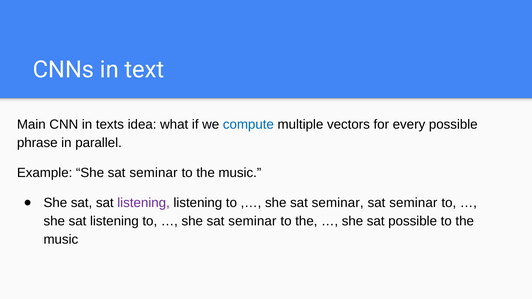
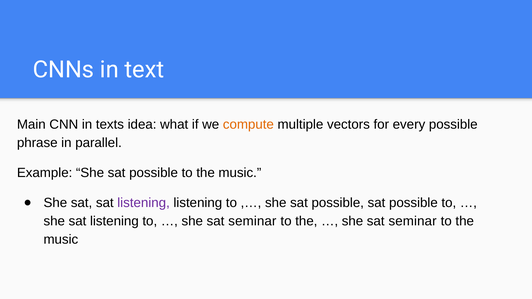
compute colour: blue -> orange
Example She sat seminar: seminar -> possible
seminar at (338, 203): seminar -> possible
seminar at (413, 203): seminar -> possible
possible at (413, 221): possible -> seminar
